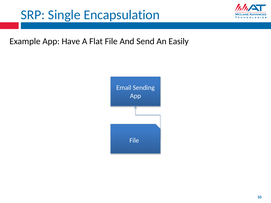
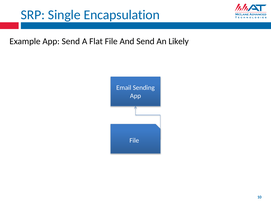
App Have: Have -> Send
Easily: Easily -> Likely
